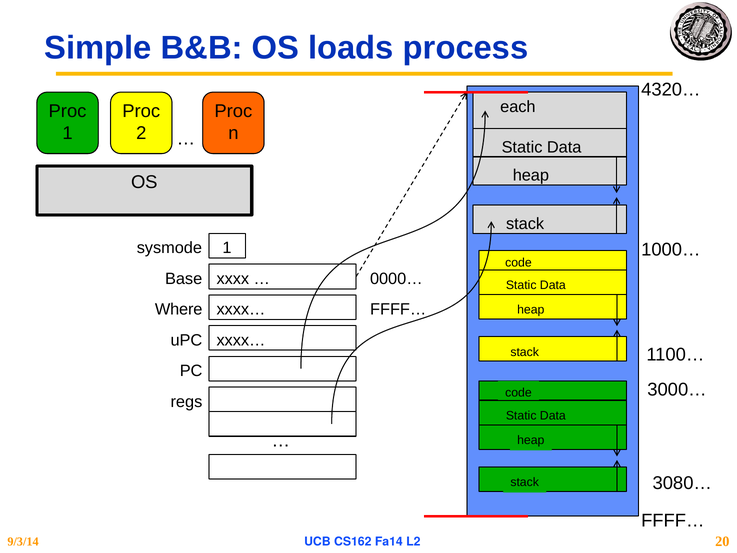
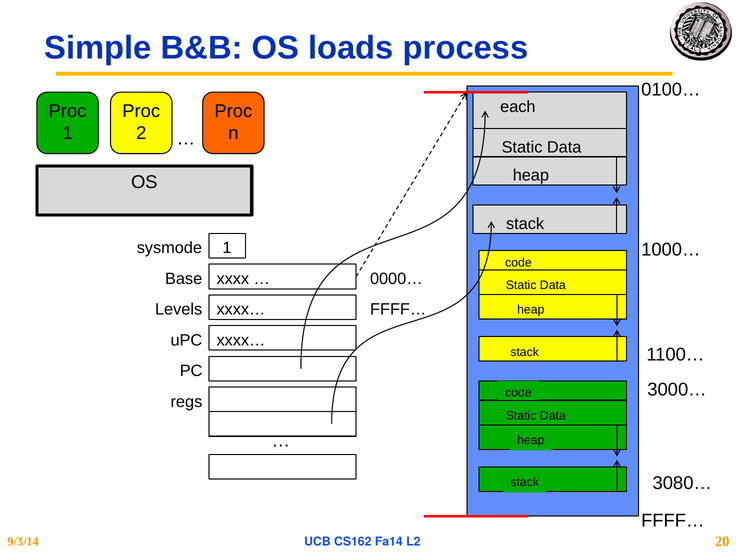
4320…: 4320… -> 0100…
Where: Where -> Levels
